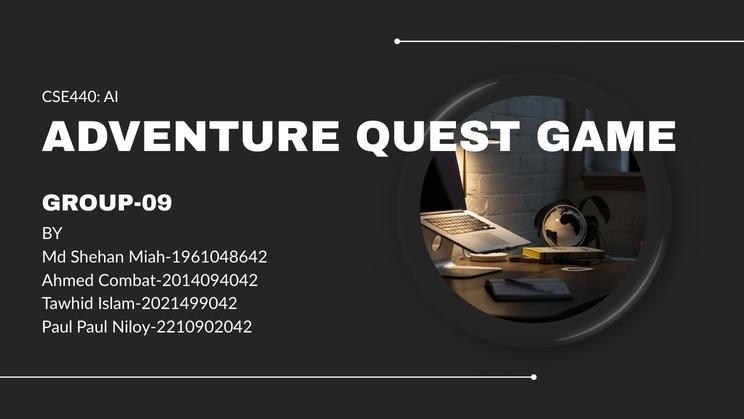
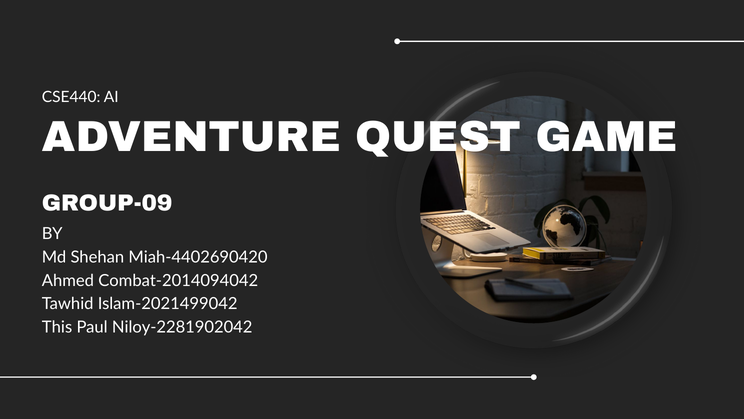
Miah-1961048642: Miah-1961048642 -> Miah-4402690420
Paul at (57, 327): Paul -> This
Niloy-2210902042: Niloy-2210902042 -> Niloy-2281902042
